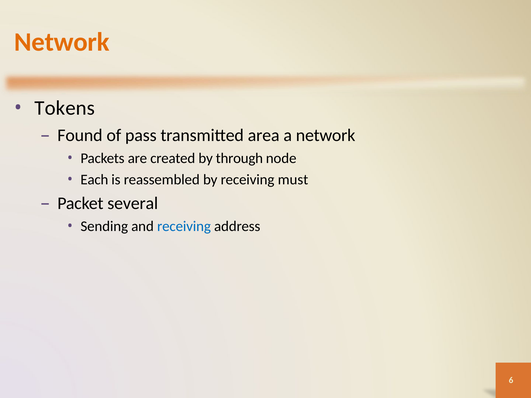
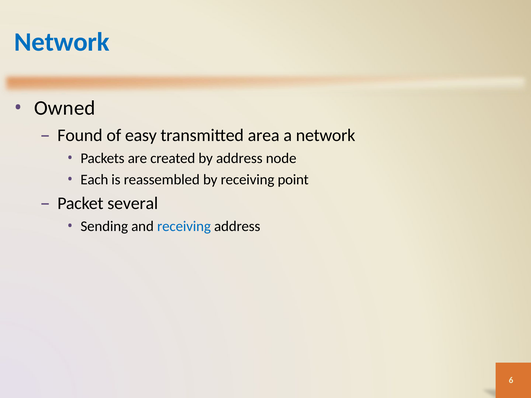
Network at (62, 42) colour: orange -> blue
Tokens: Tokens -> Owned
pass: pass -> easy
by through: through -> address
must: must -> point
